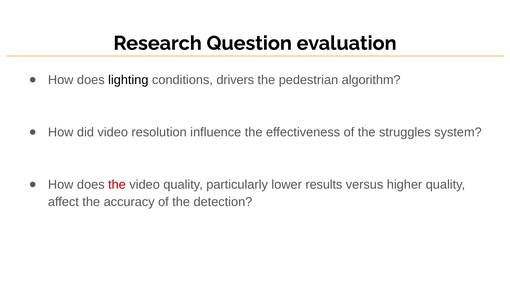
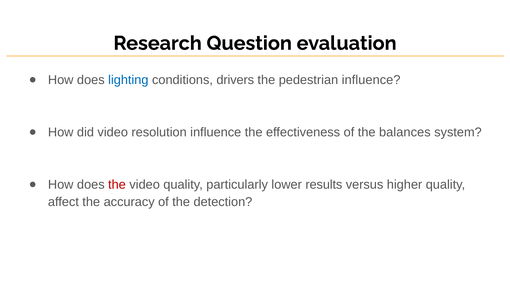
lighting colour: black -> blue
pedestrian algorithm: algorithm -> influence
struggles: struggles -> balances
